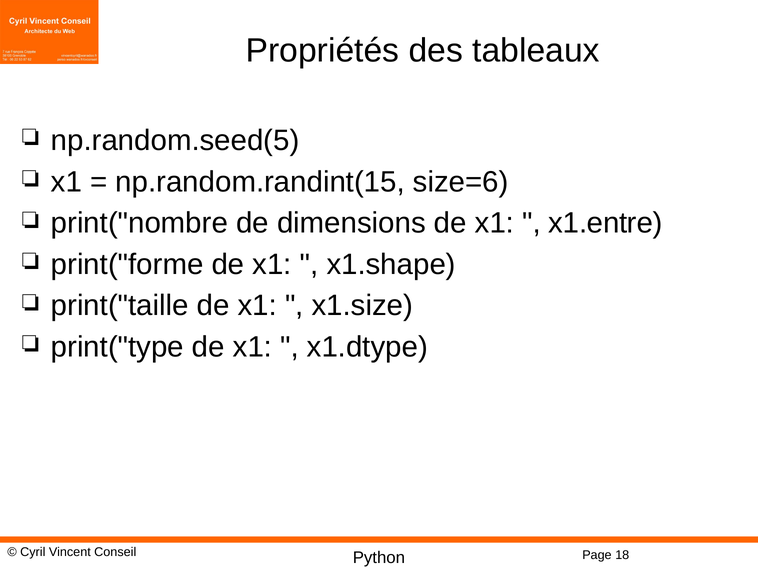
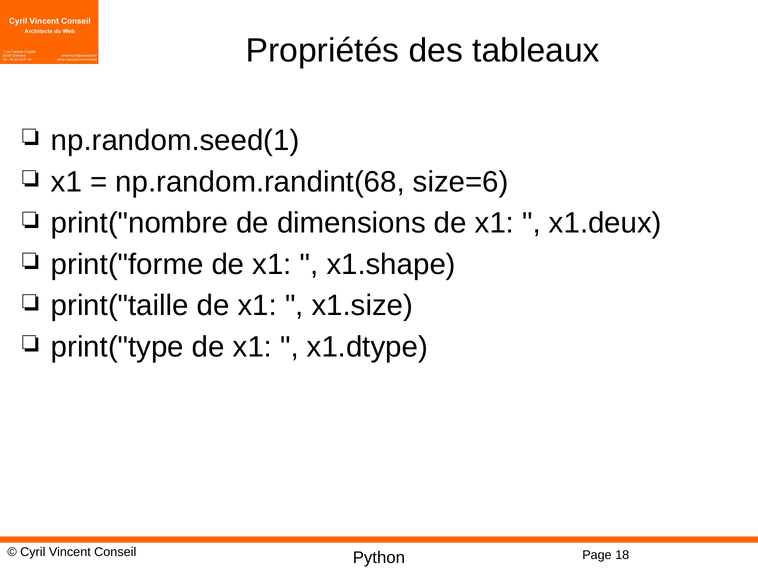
np.random.seed(5: np.random.seed(5 -> np.random.seed(1
np.random.randint(15: np.random.randint(15 -> np.random.randint(68
x1.entre: x1.entre -> x1.deux
